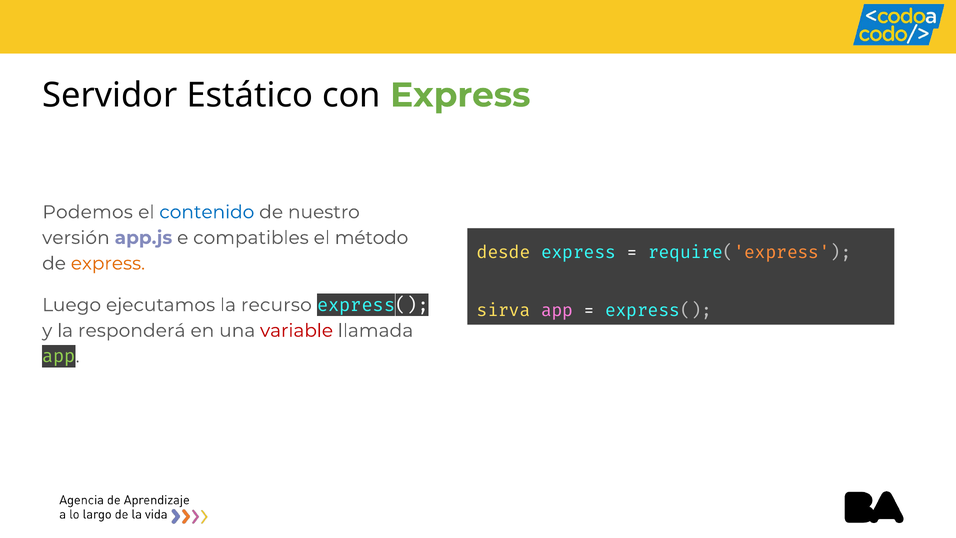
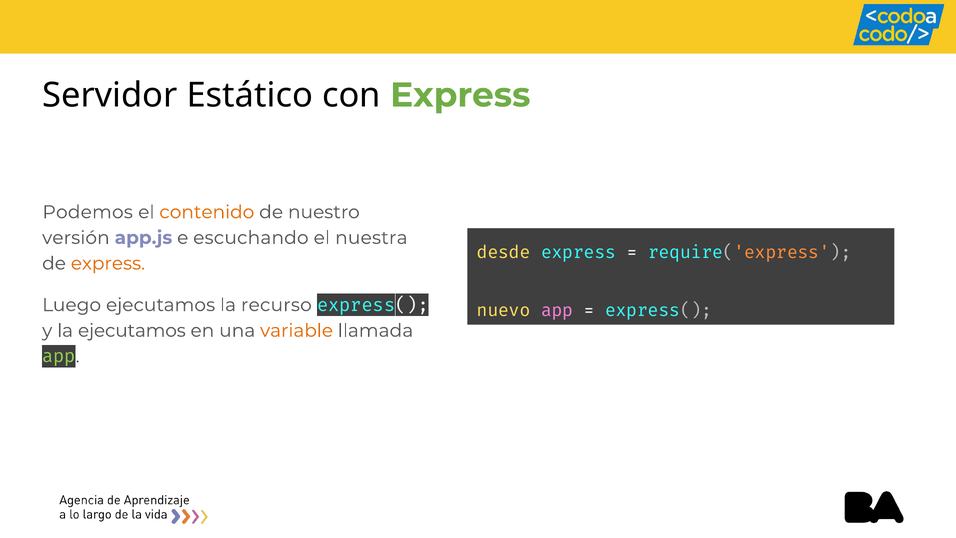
contenido colour: blue -> orange
compatibles: compatibles -> escuchando
método: método -> nuestra
sirva: sirva -> nuevo
la responderá: responderá -> ejecutamos
variable colour: red -> orange
